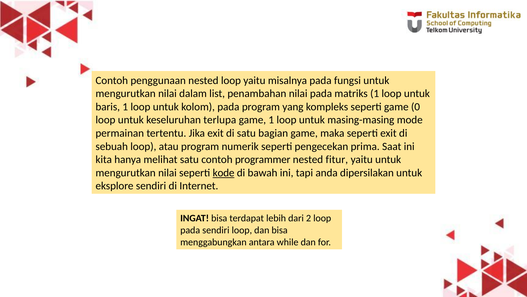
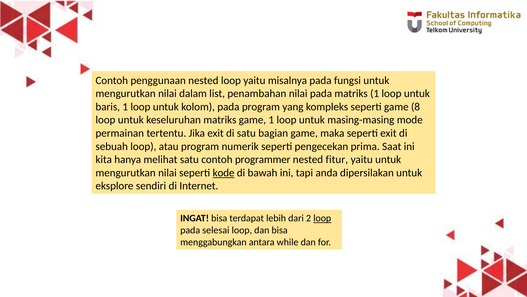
0: 0 -> 8
keseluruhan terlupa: terlupa -> matriks
loop at (322, 218) underline: none -> present
pada sendiri: sendiri -> selesai
